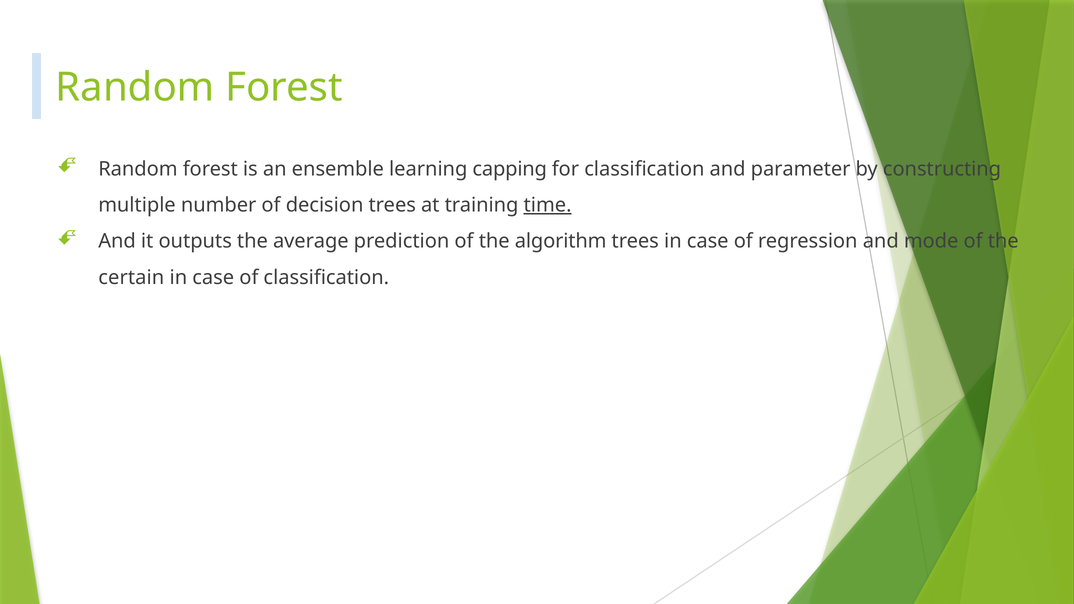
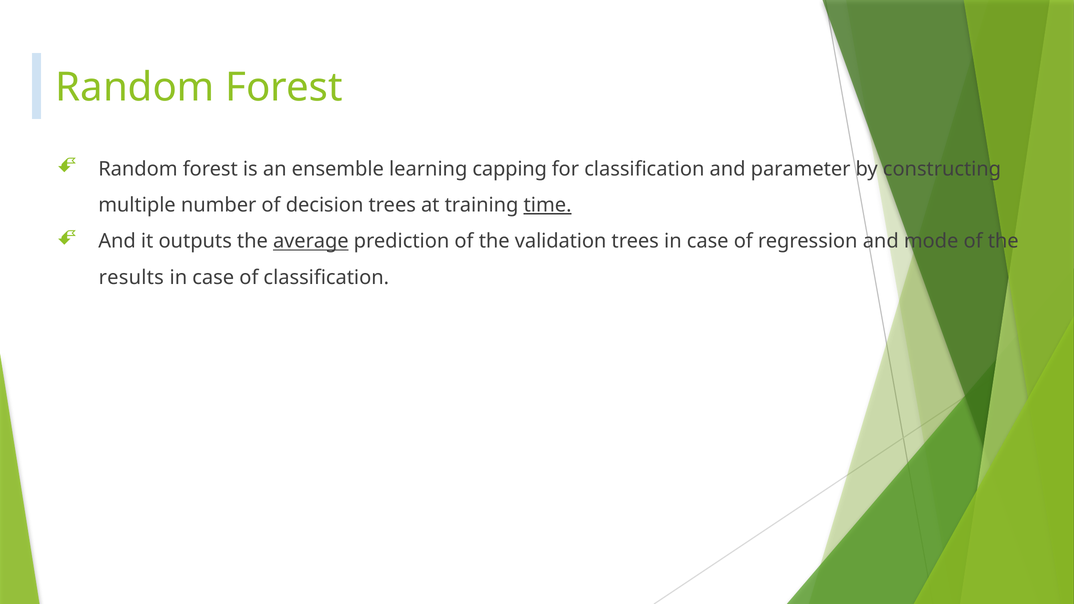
average underline: none -> present
algorithm: algorithm -> validation
certain: certain -> results
